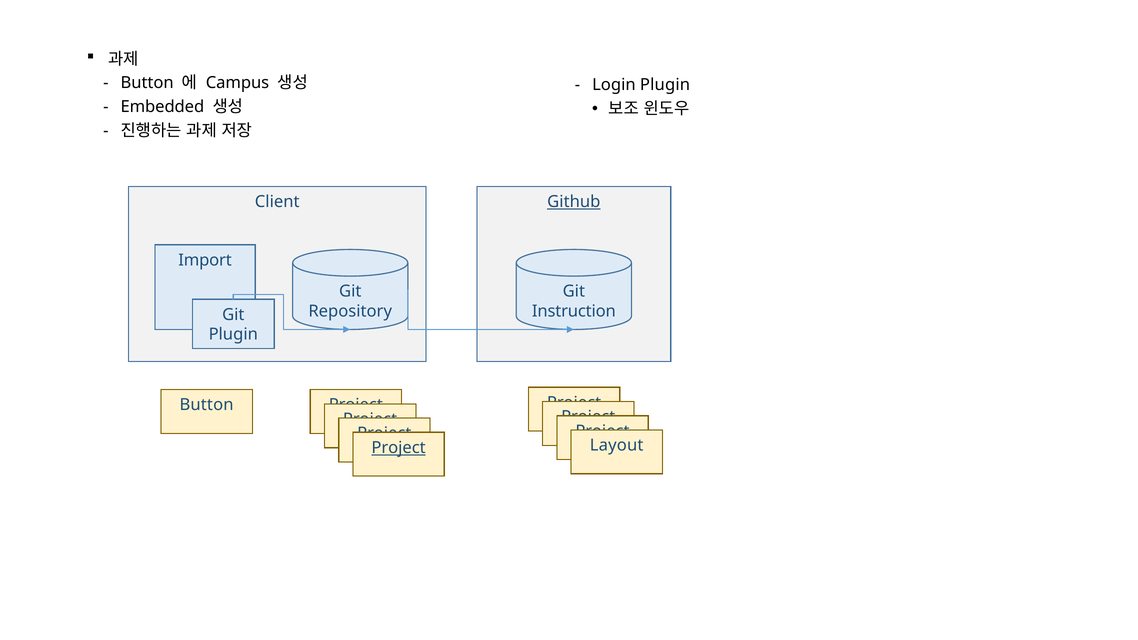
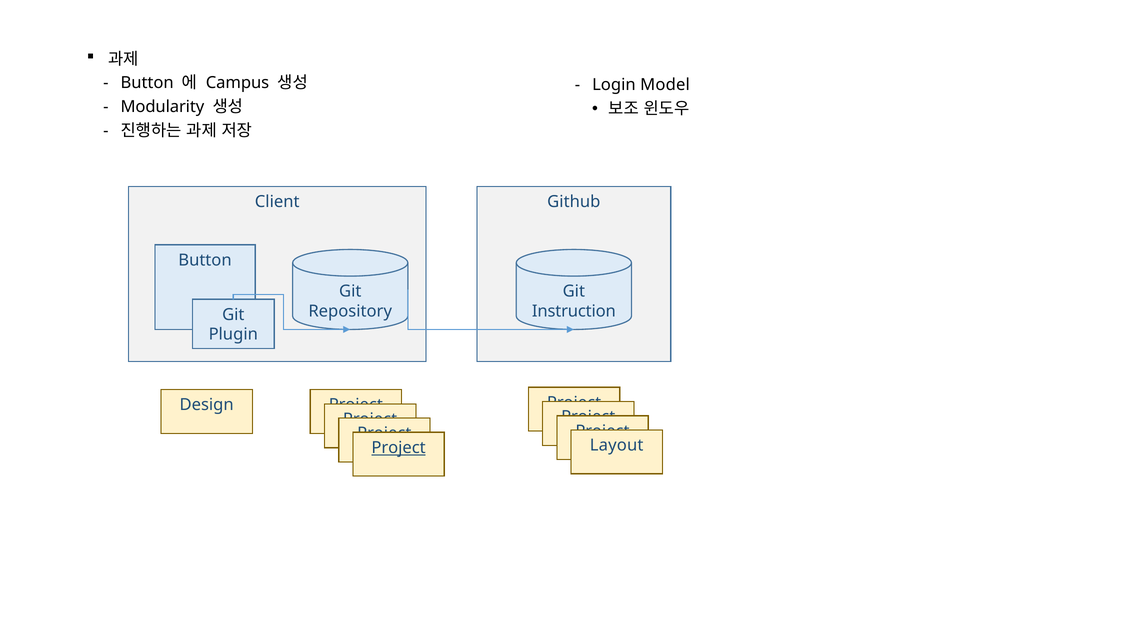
Login Plugin: Plugin -> Model
Embedded: Embedded -> Modularity
Github underline: present -> none
Import at (205, 260): Import -> Button
Button at (207, 405): Button -> Design
